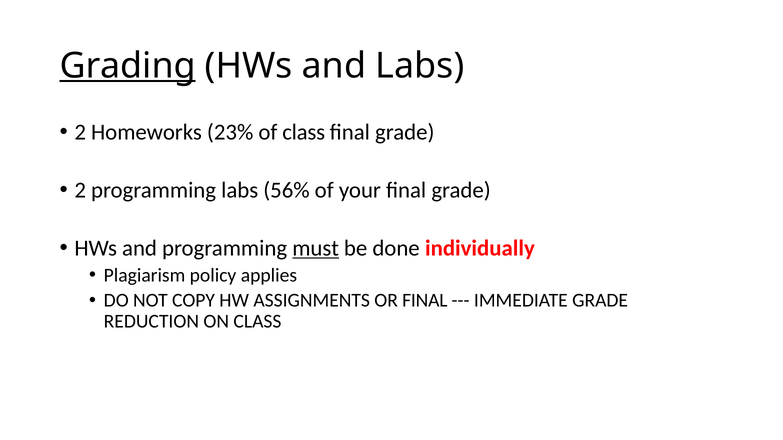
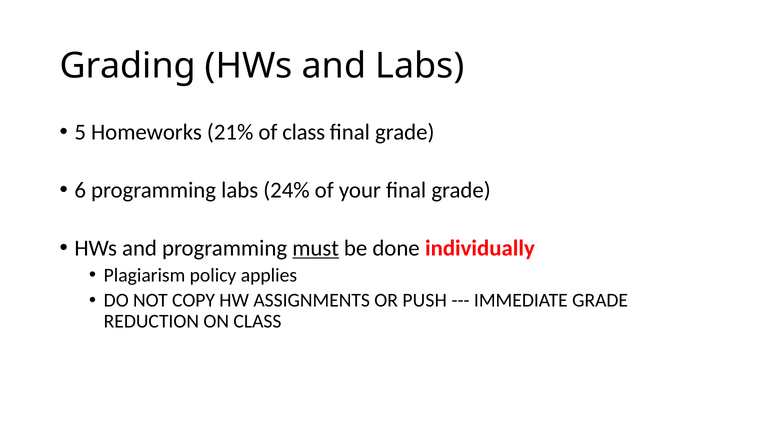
Grading underline: present -> none
2 at (80, 132): 2 -> 5
23%: 23% -> 21%
2 at (80, 190): 2 -> 6
56%: 56% -> 24%
OR FINAL: FINAL -> PUSH
